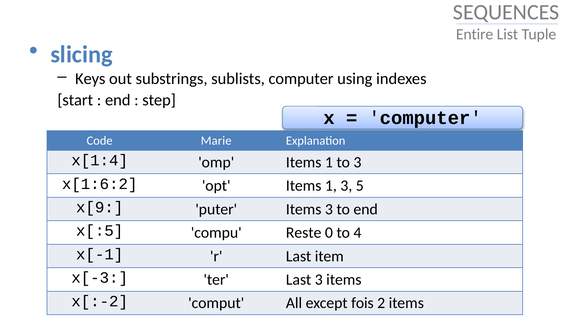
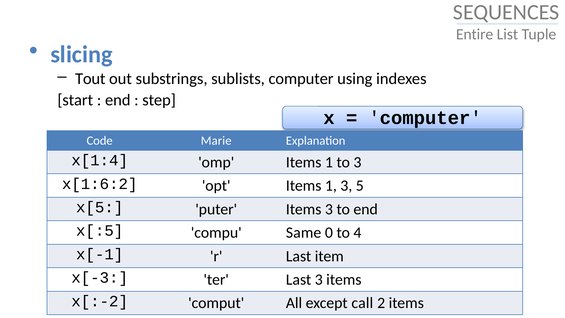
Keys: Keys -> Tout
x[9: x[9 -> x[5
Reste: Reste -> Same
fois: fois -> call
